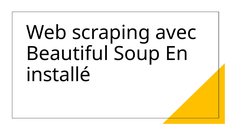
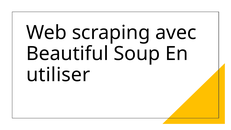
installé: installé -> utiliser
